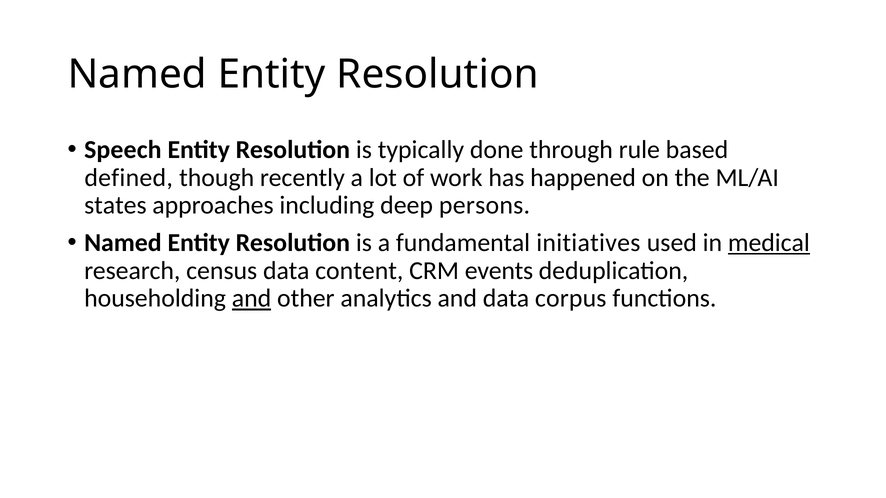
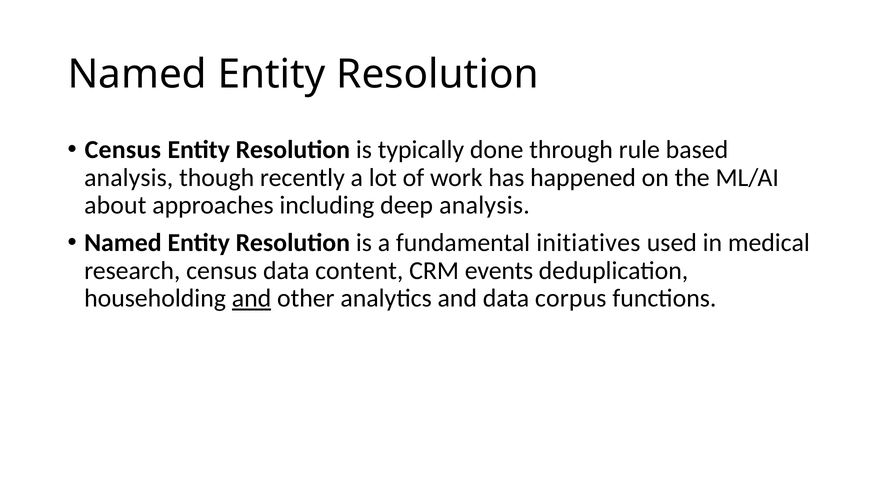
Speech at (123, 150): Speech -> Census
defined at (129, 178): defined -> analysis
states: states -> about
deep persons: persons -> analysis
medical underline: present -> none
